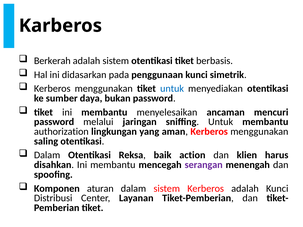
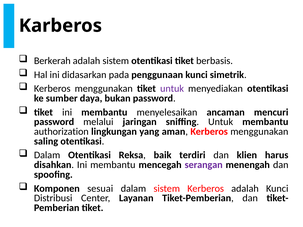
untuk at (172, 89) colour: blue -> purple
action: action -> terdiri
aturan: aturan -> sesuai
